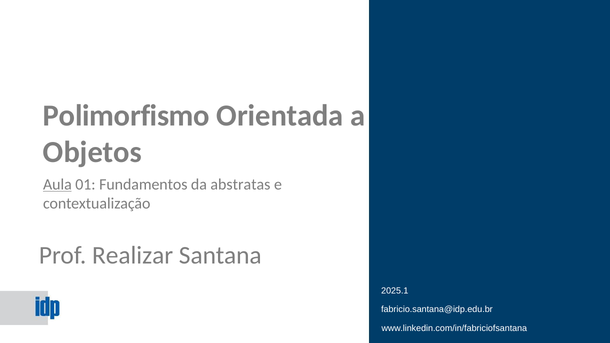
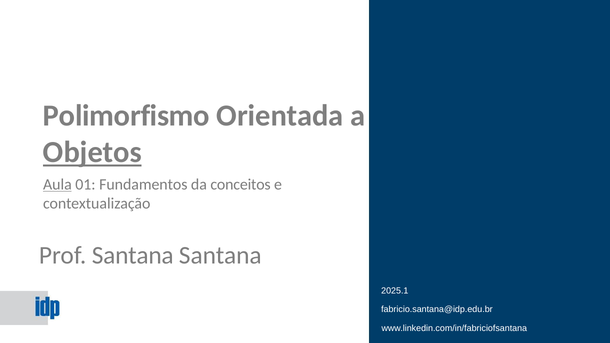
Objetos underline: none -> present
abstratas: abstratas -> conceitos
Prof Realizar: Realizar -> Santana
